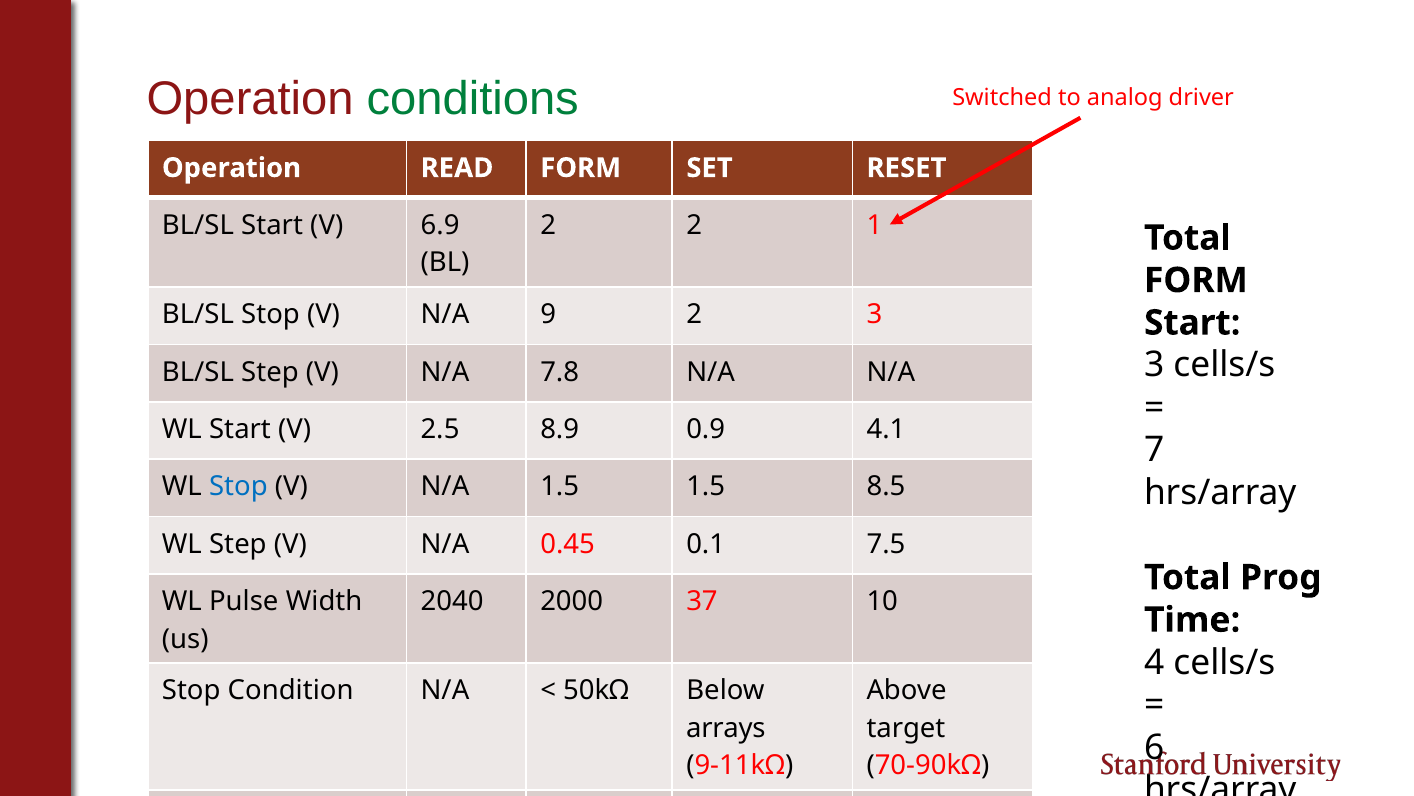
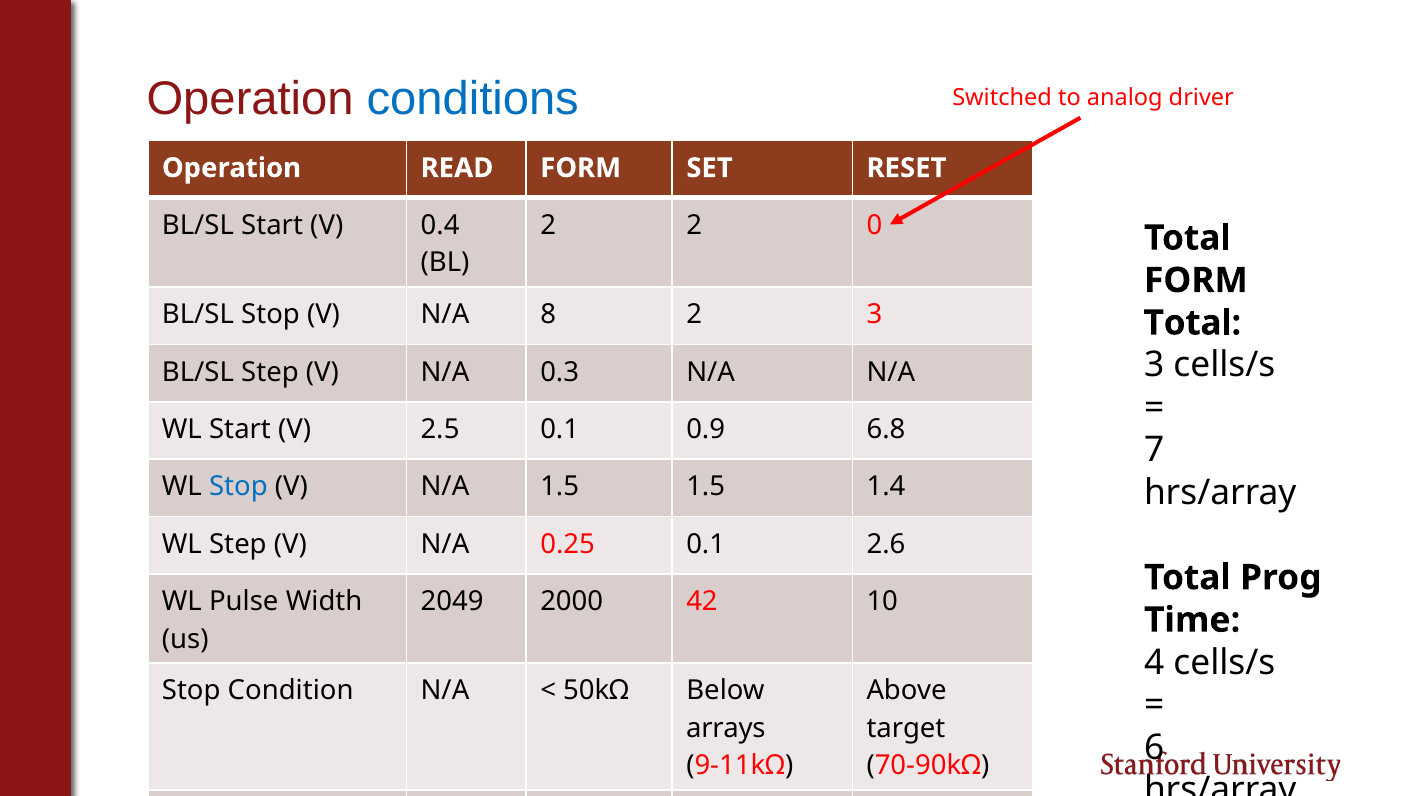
conditions colour: green -> blue
6.9: 6.9 -> 0.4
1: 1 -> 0
9: 9 -> 8
Start at (1192, 323): Start -> Total
7.8: 7.8 -> 0.3
2.5 8.9: 8.9 -> 0.1
4.1: 4.1 -> 6.8
8.5: 8.5 -> 1.4
0.45: 0.45 -> 0.25
7.5: 7.5 -> 2.6
2040: 2040 -> 2049
37: 37 -> 42
